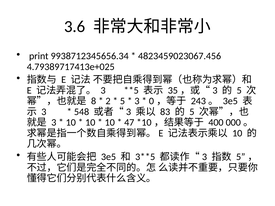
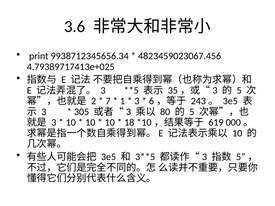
8: 8 -> 2
2: 2 -> 7
5 at (123, 101): 5 -> 1
0: 0 -> 6
548: 548 -> 305
83: 83 -> 80
47: 47 -> 18
400: 400 -> 619
